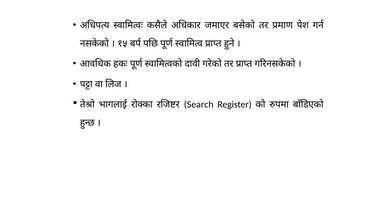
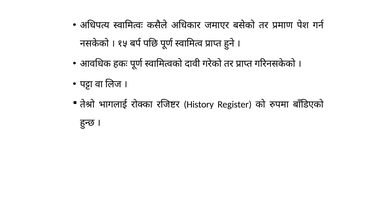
Search: Search -> History
